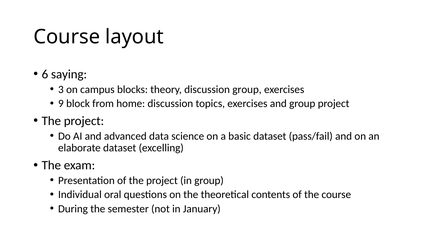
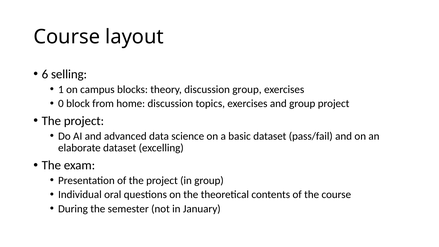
saying: saying -> selling
3: 3 -> 1
9: 9 -> 0
